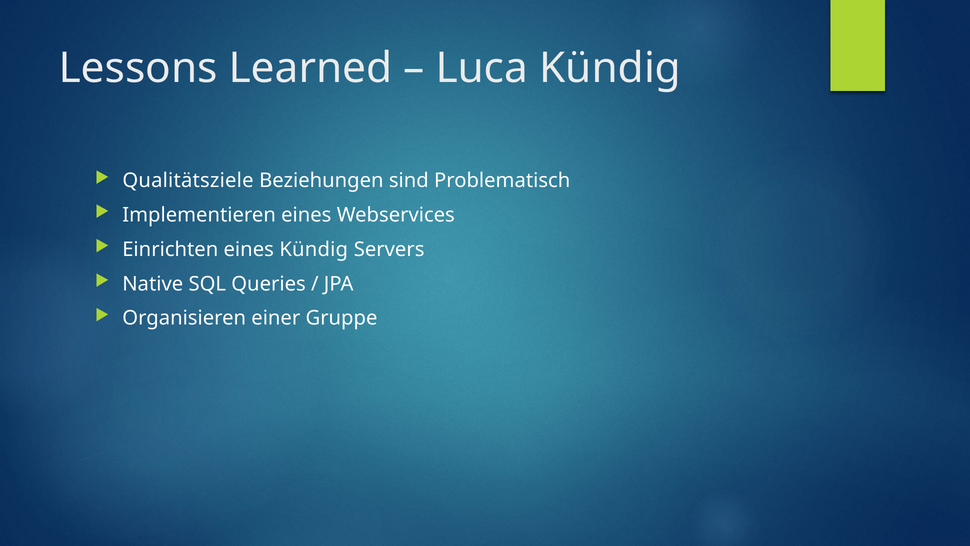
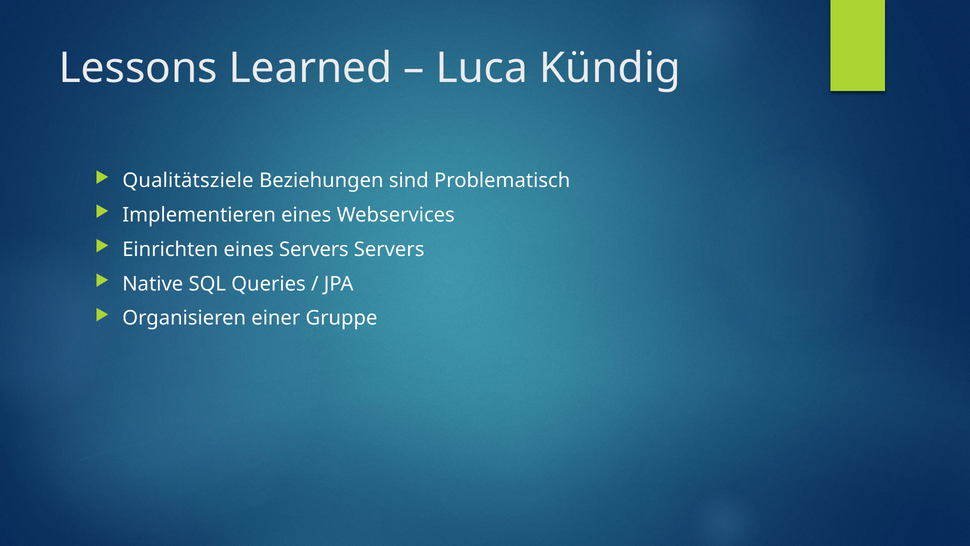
eines Kündig: Kündig -> Servers
